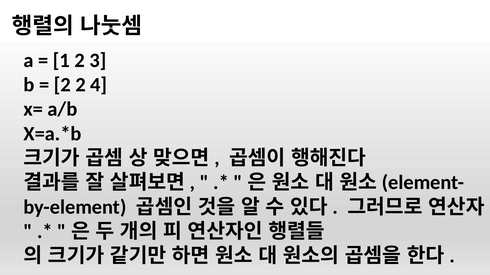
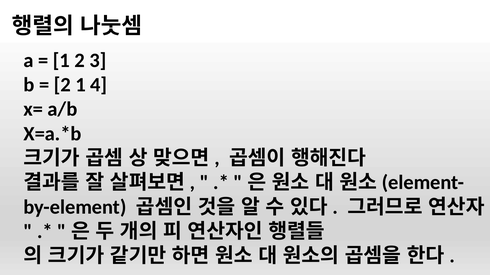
2 2: 2 -> 1
